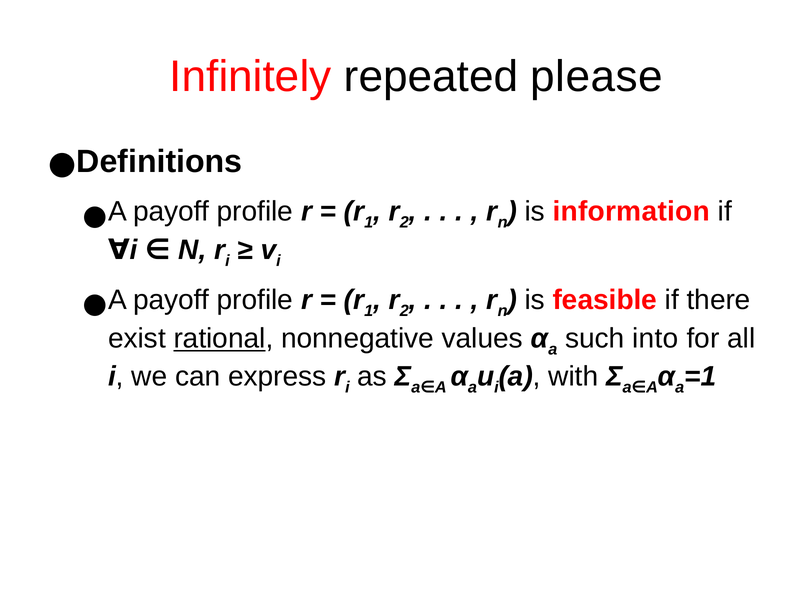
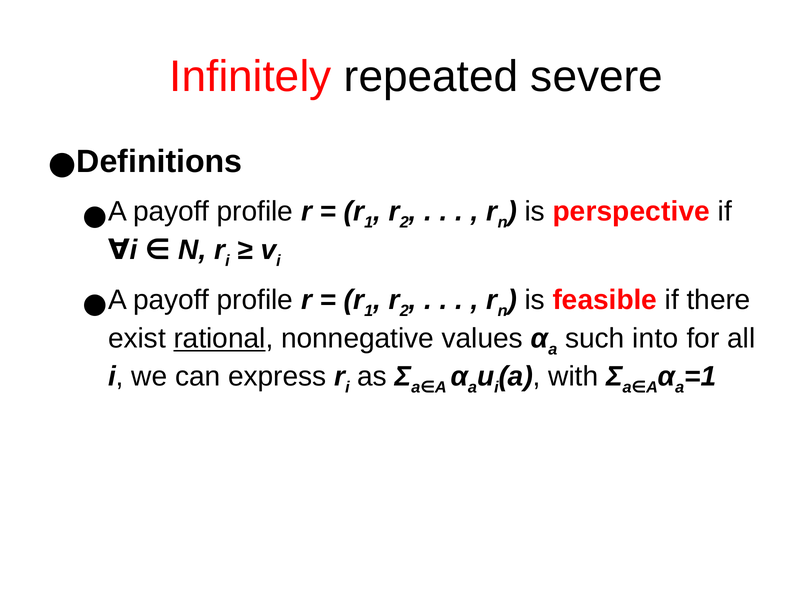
please: please -> severe
information: information -> perspective
